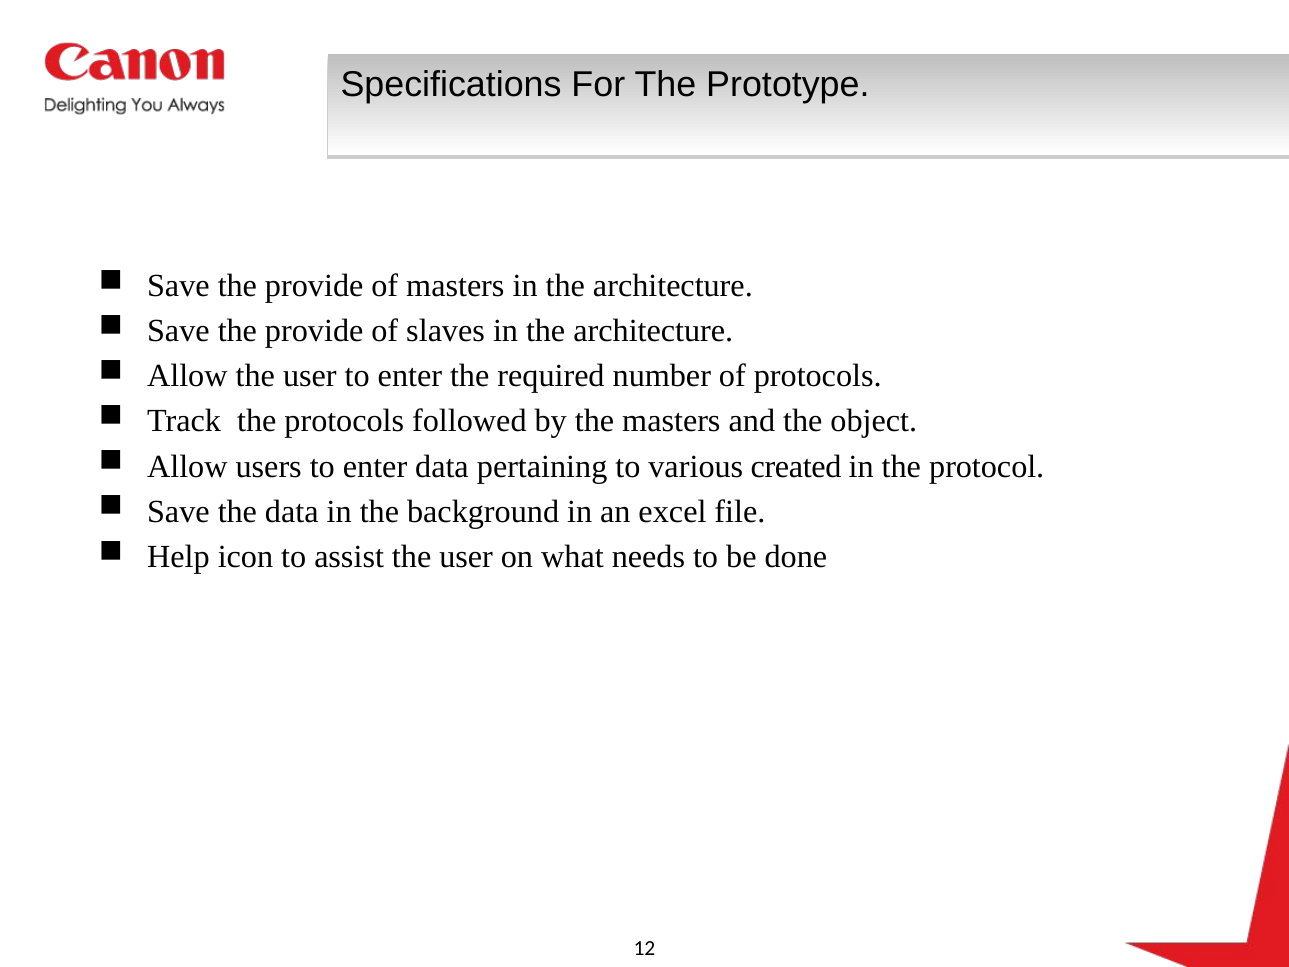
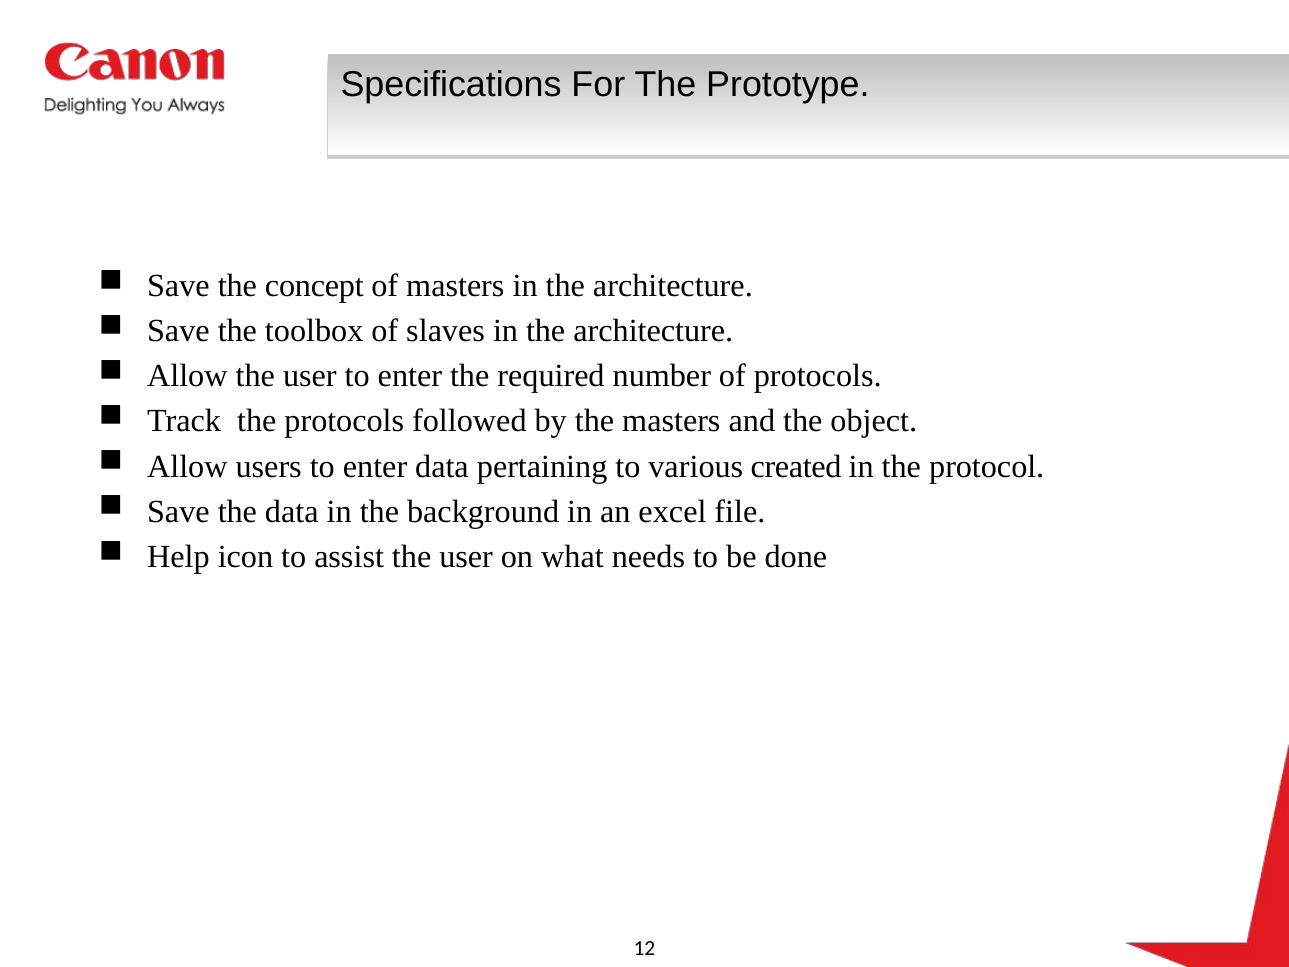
provide at (314, 286): provide -> concept
provide at (314, 331): provide -> toolbox
